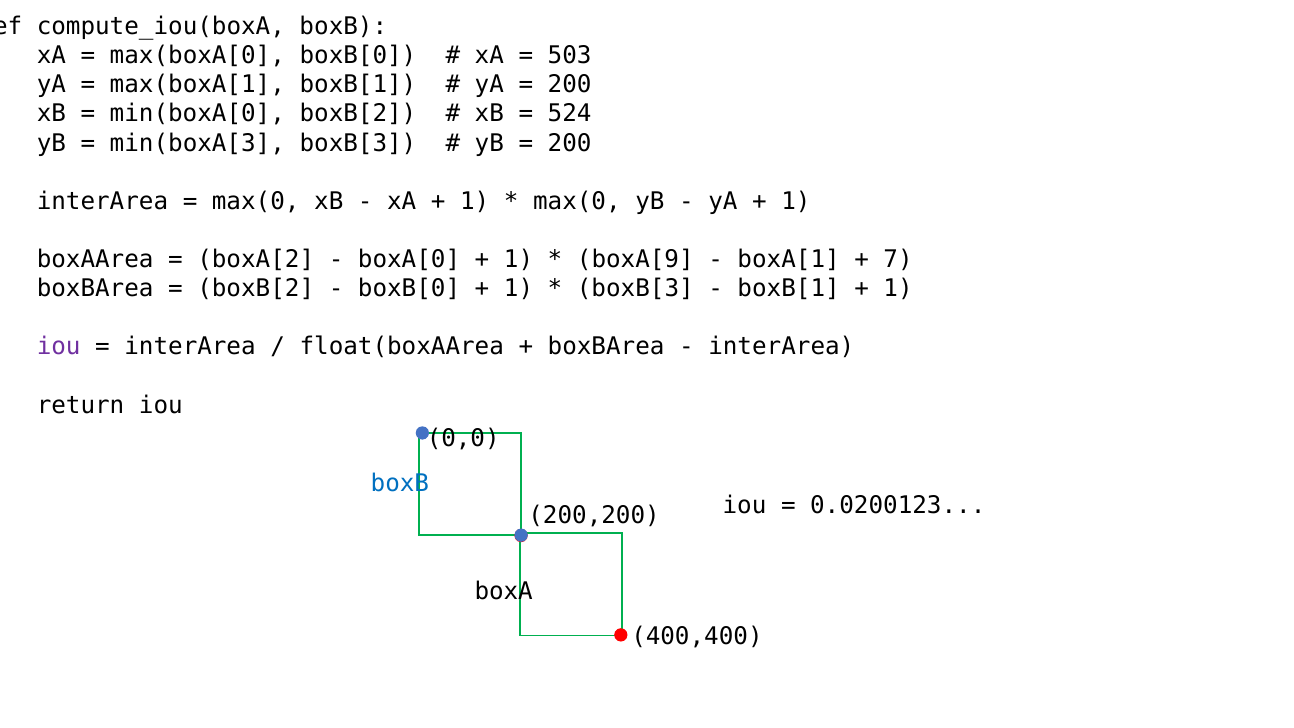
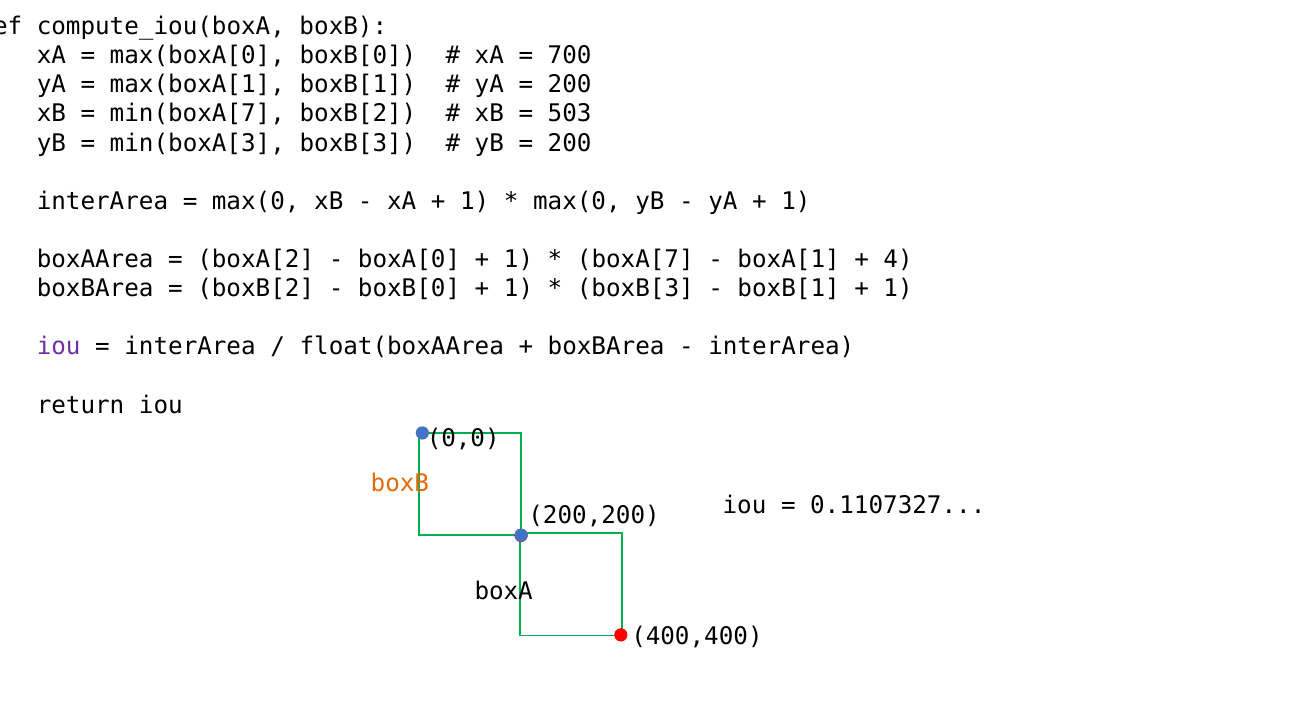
503: 503 -> 700
min(boxA[0: min(boxA[0 -> min(boxA[7
524: 524 -> 503
boxA[9: boxA[9 -> boxA[7
7: 7 -> 4
boxB at (400, 483) colour: blue -> orange
0.0200123: 0.0200123 -> 0.1107327
